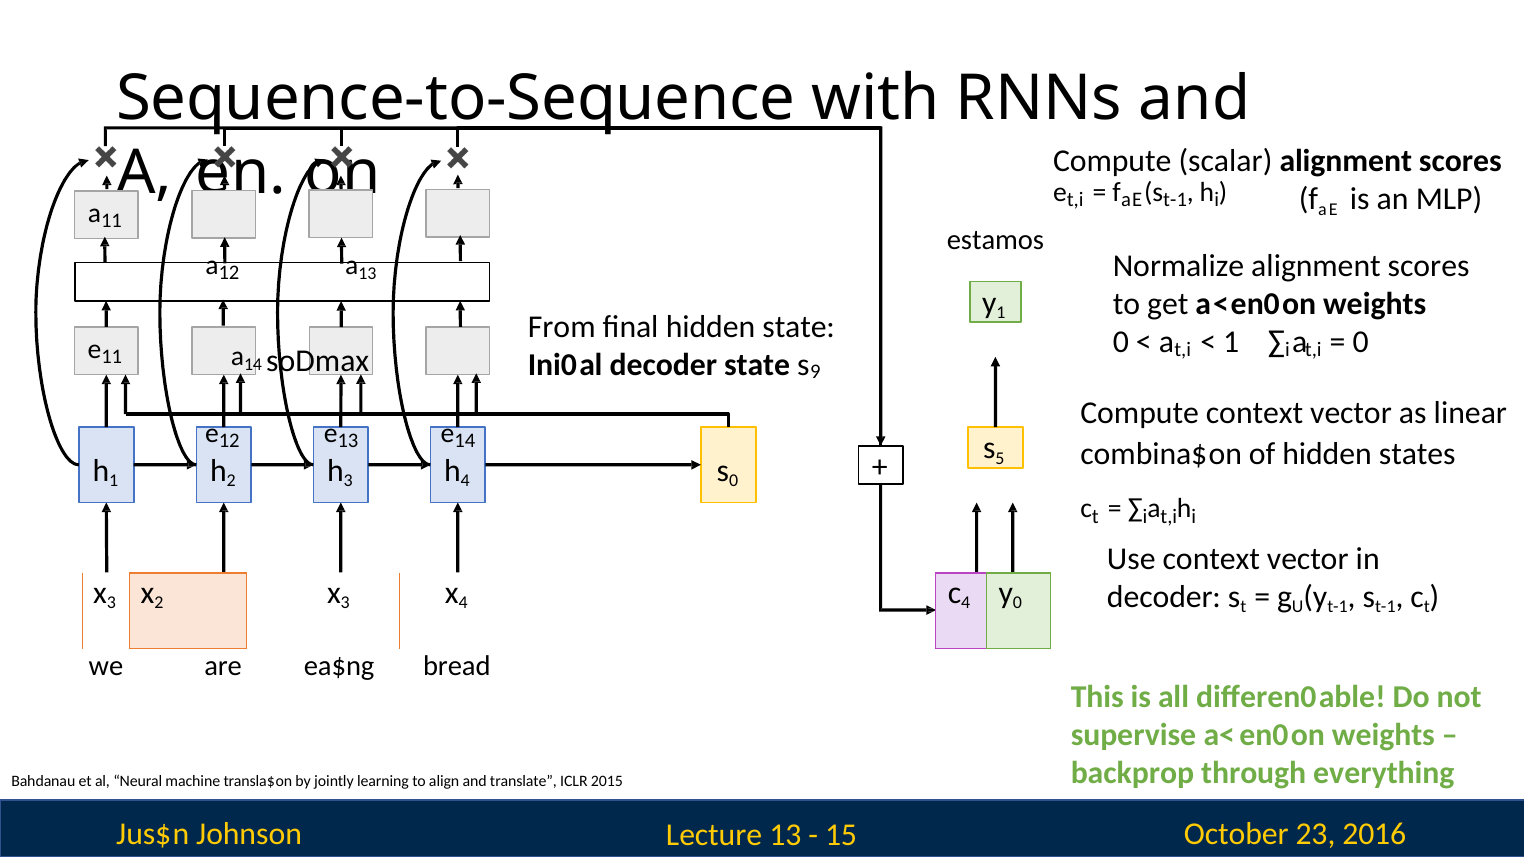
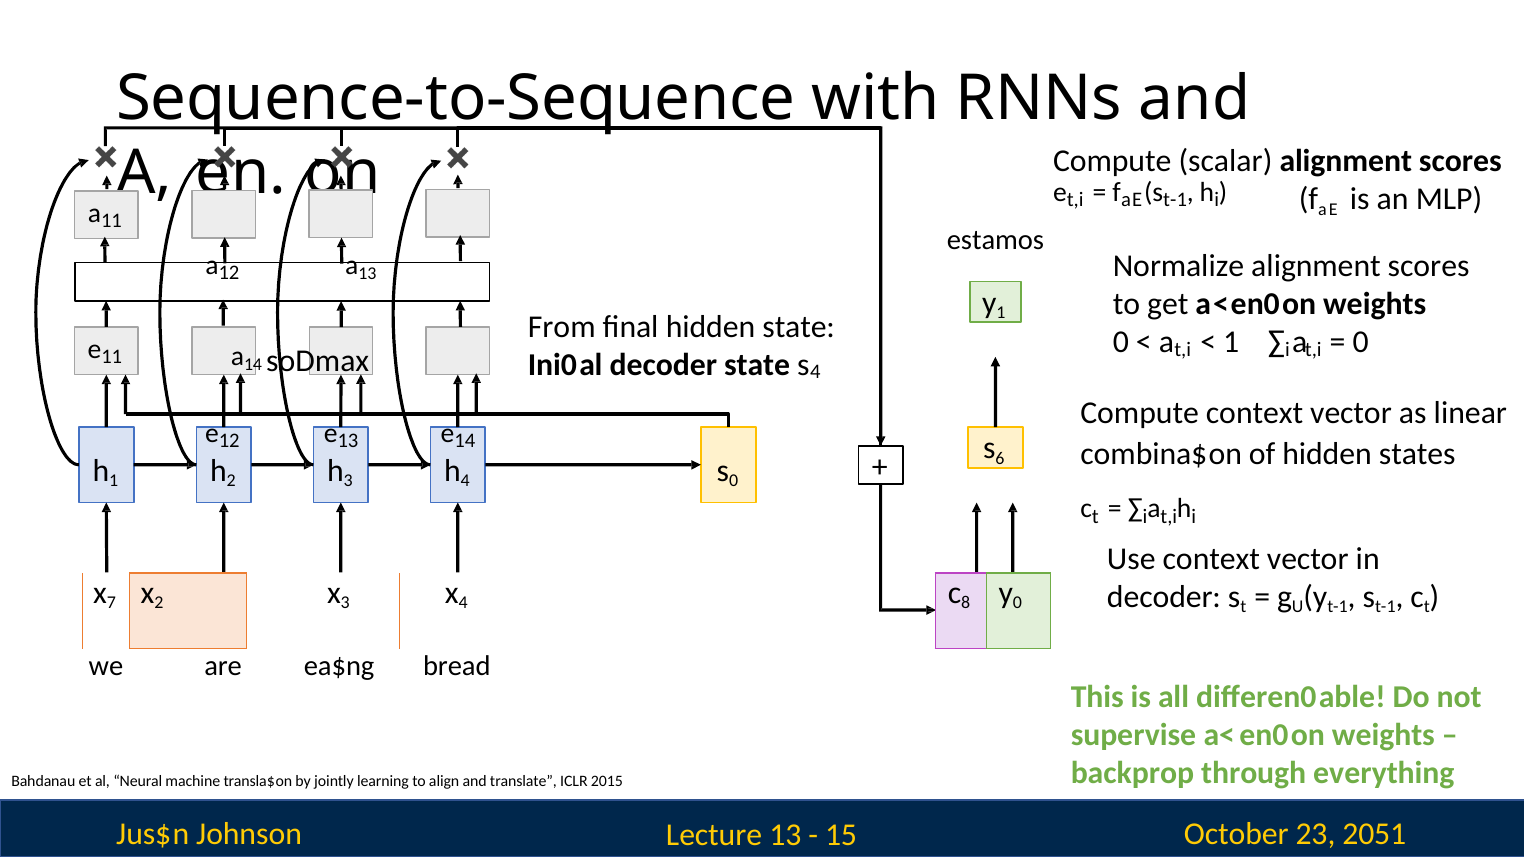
s 9: 9 -> 4
5: 5 -> 6
3 at (111, 603): 3 -> 7
4 at (966, 603): 4 -> 8
2016: 2016 -> 2051
